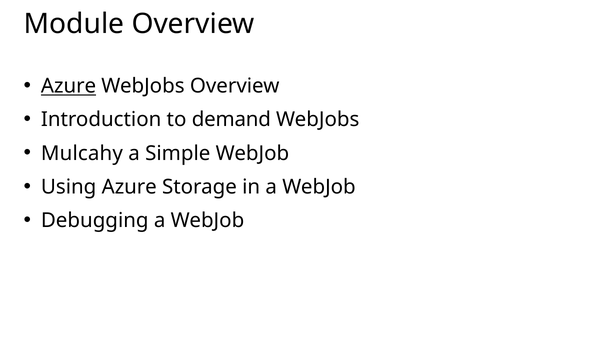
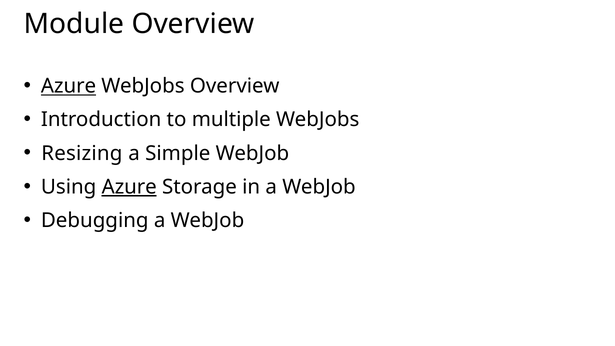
demand: demand -> multiple
Mulcahy: Mulcahy -> Resizing
Azure at (129, 187) underline: none -> present
